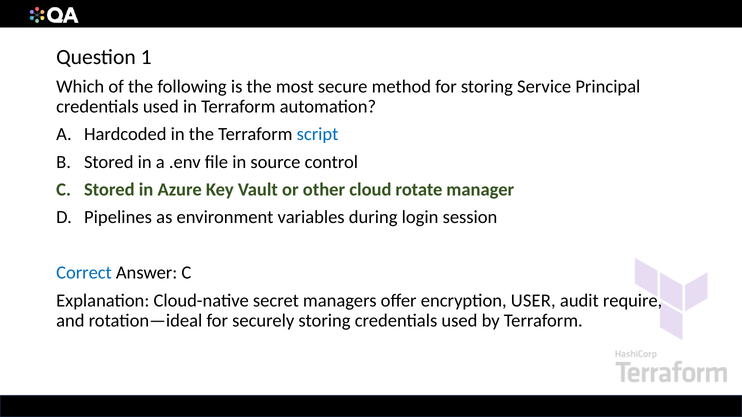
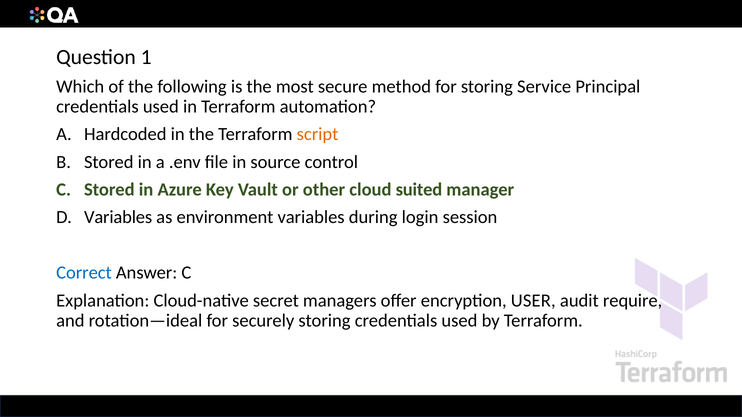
script colour: blue -> orange
rotate: rotate -> suited
Pipelines at (118, 218): Pipelines -> Variables
